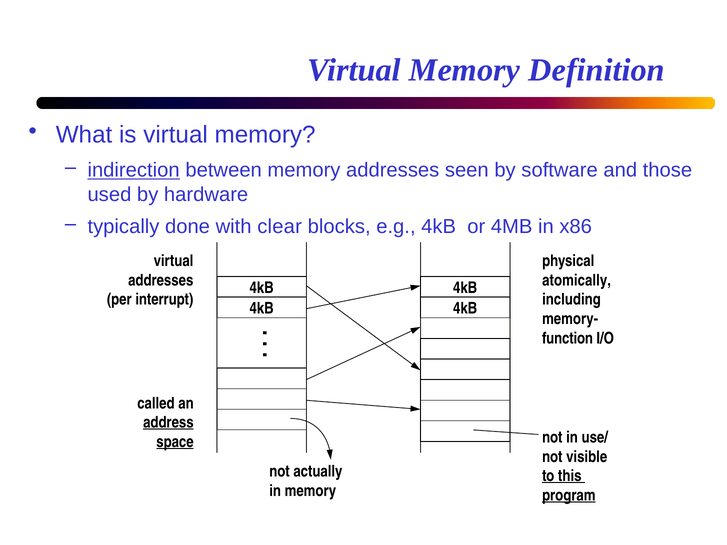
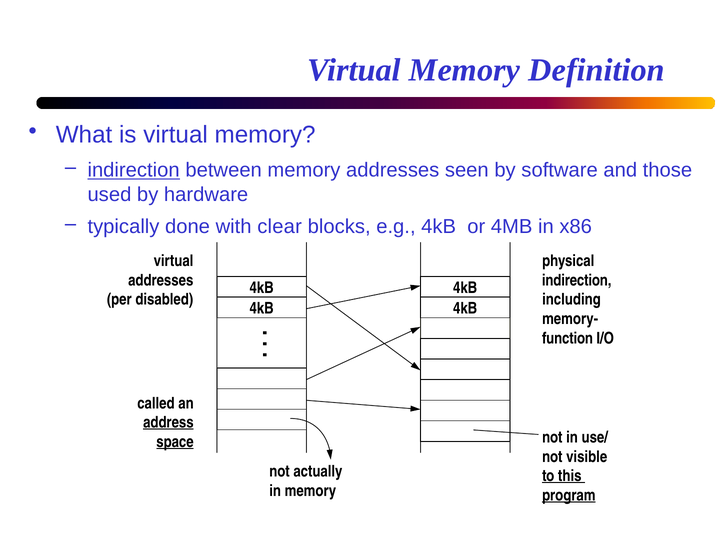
atomically at (577, 280): atomically -> indirection
interrupt: interrupt -> disabled
